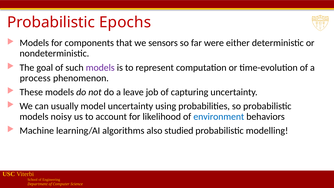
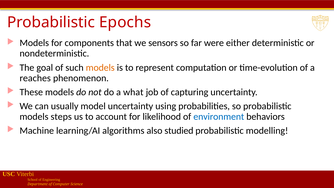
models at (100, 67) colour: purple -> orange
process: process -> reaches
leave: leave -> what
noisy: noisy -> steps
